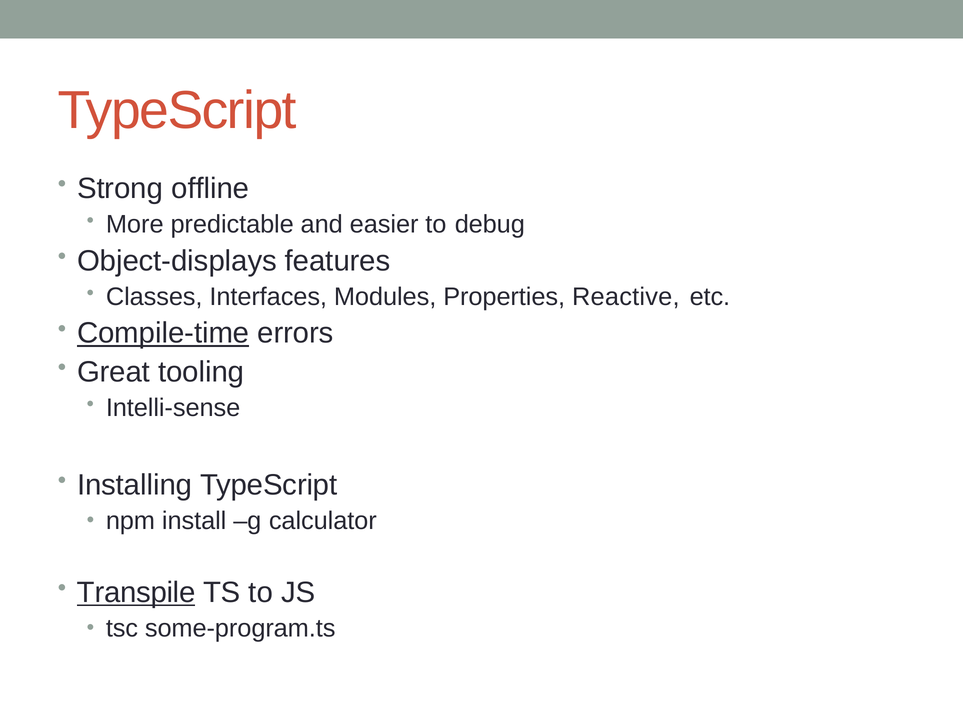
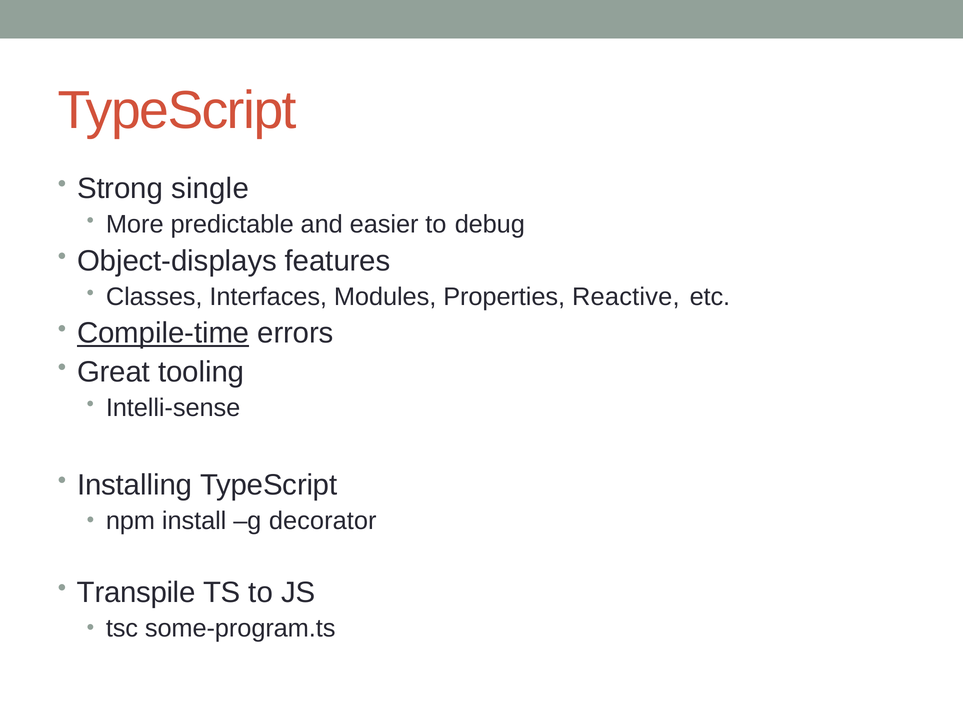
offline: offline -> single
calculator: calculator -> decorator
Transpile underline: present -> none
